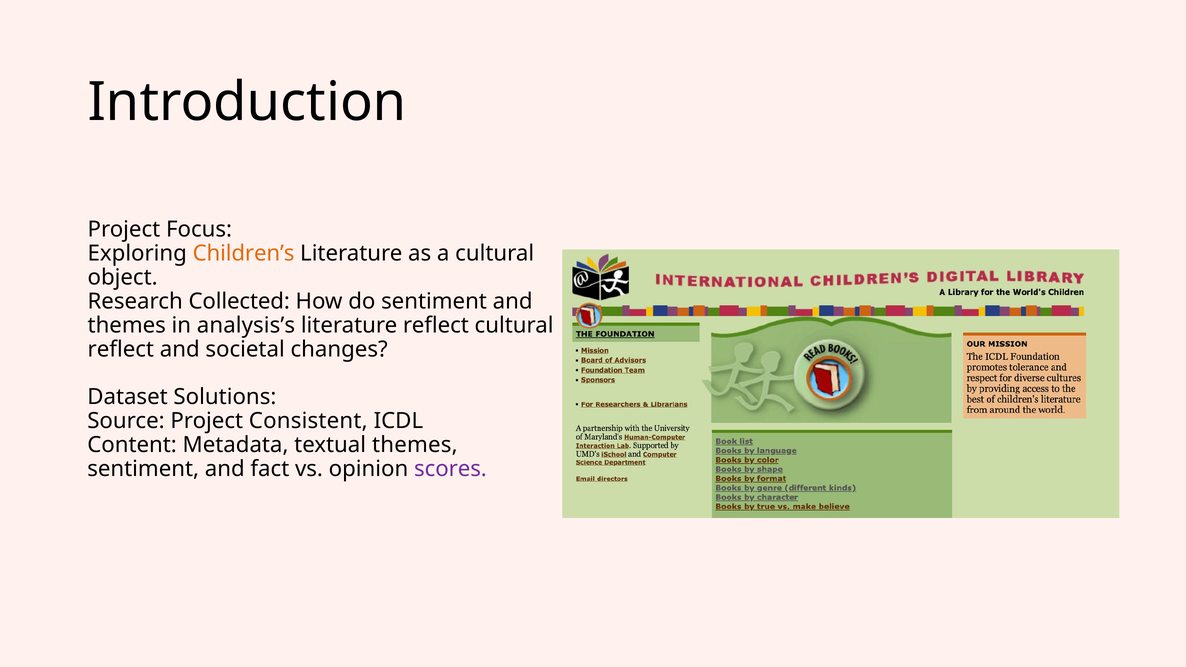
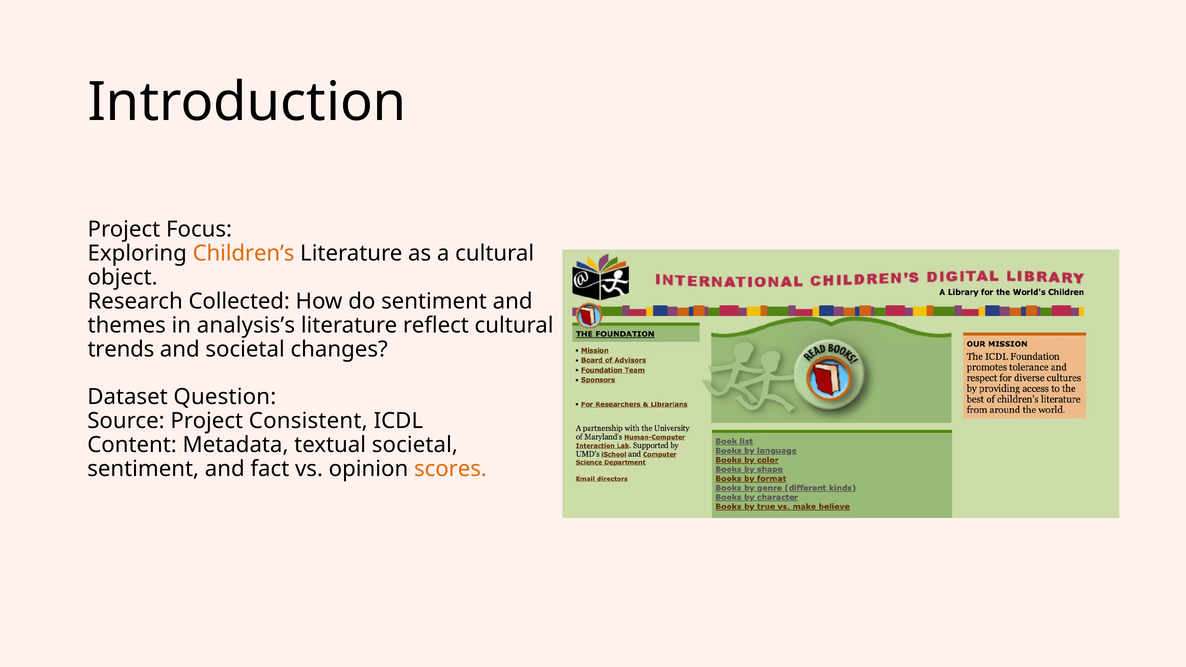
reflect at (121, 349): reflect -> trends
Solutions: Solutions -> Question
textual themes: themes -> societal
scores colour: purple -> orange
